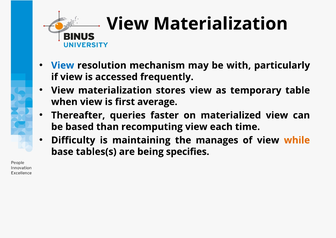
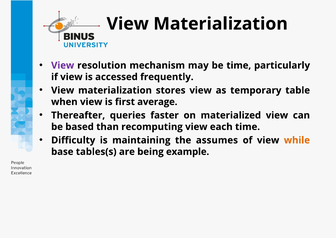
View at (63, 65) colour: blue -> purple
be with: with -> time
manages: manages -> assumes
specifies: specifies -> example
